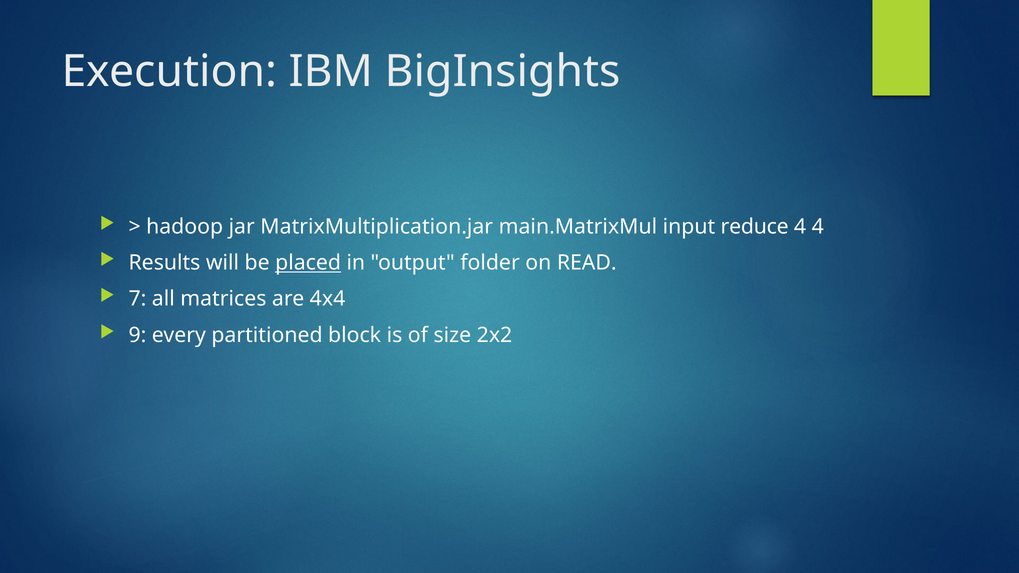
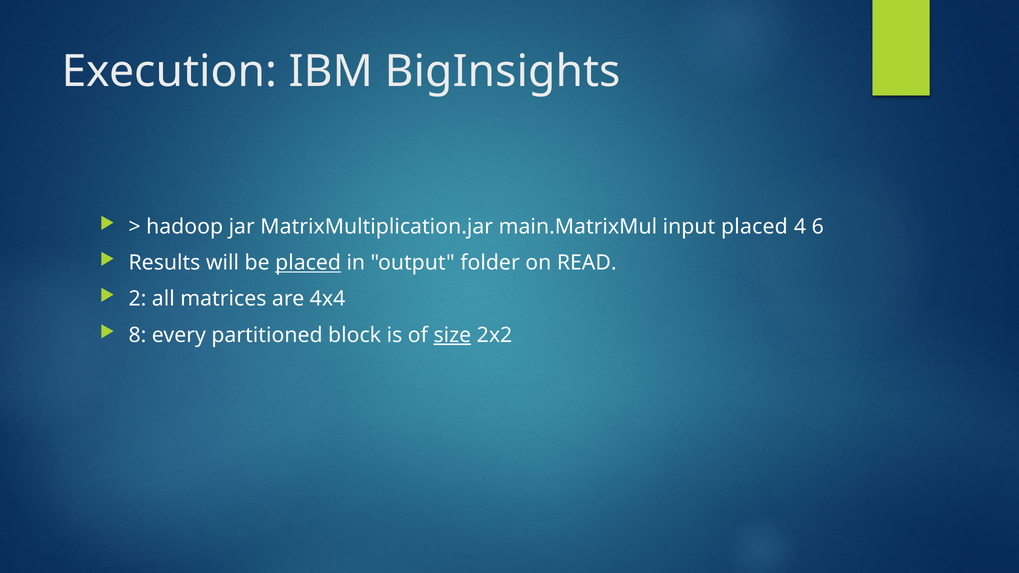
input reduce: reduce -> placed
4 4: 4 -> 6
7: 7 -> 2
9: 9 -> 8
size underline: none -> present
